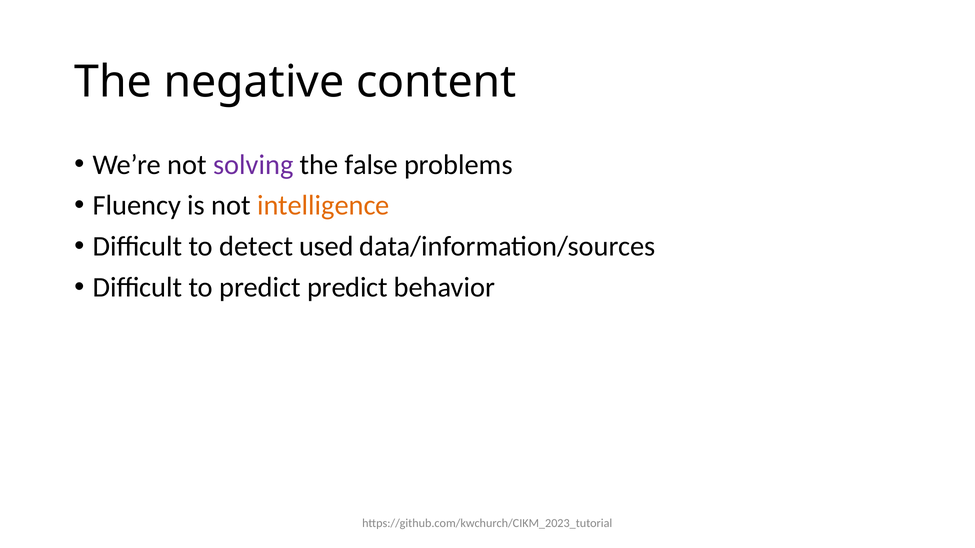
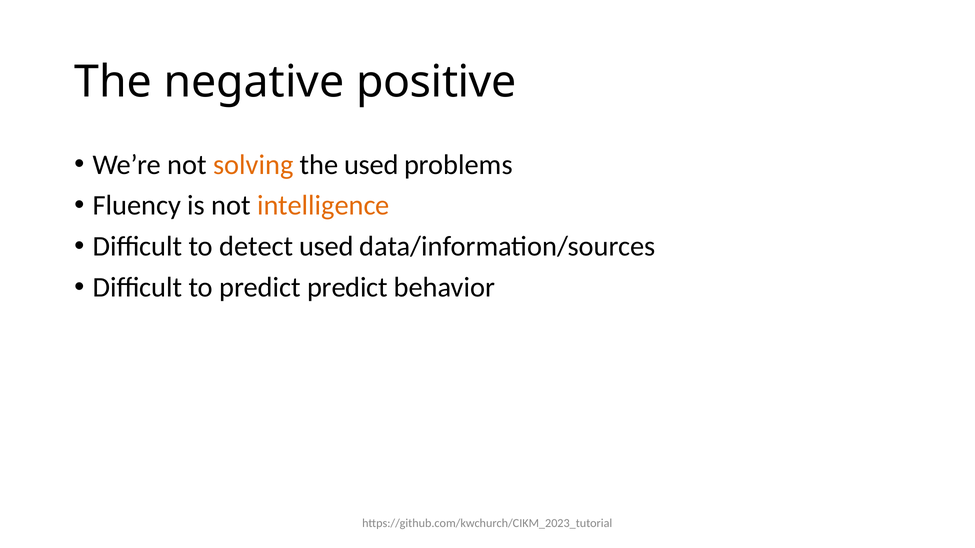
content: content -> positive
solving colour: purple -> orange
the false: false -> used
